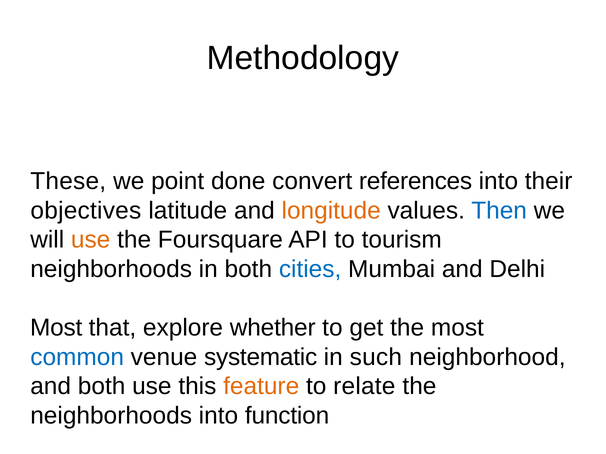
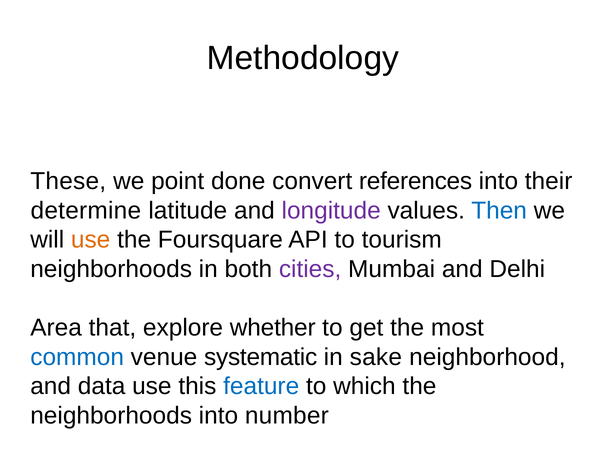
objectives: objectives -> determine
longitude colour: orange -> purple
cities colour: blue -> purple
Most at (56, 328): Most -> Area
such: such -> sake
and both: both -> data
feature colour: orange -> blue
relate: relate -> which
into function: function -> number
